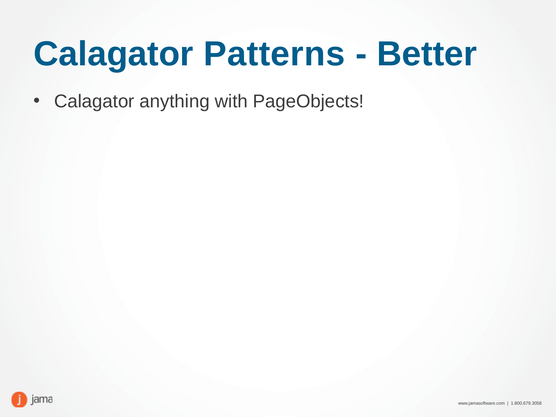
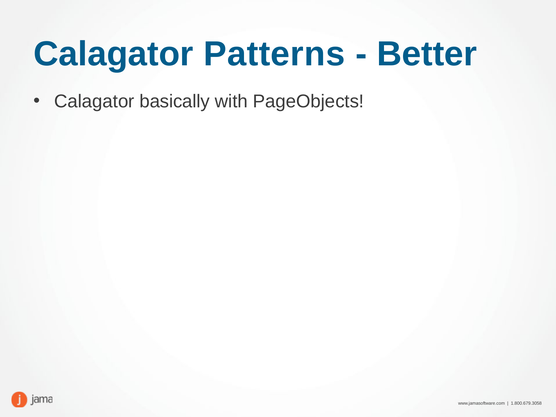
anything: anything -> basically
